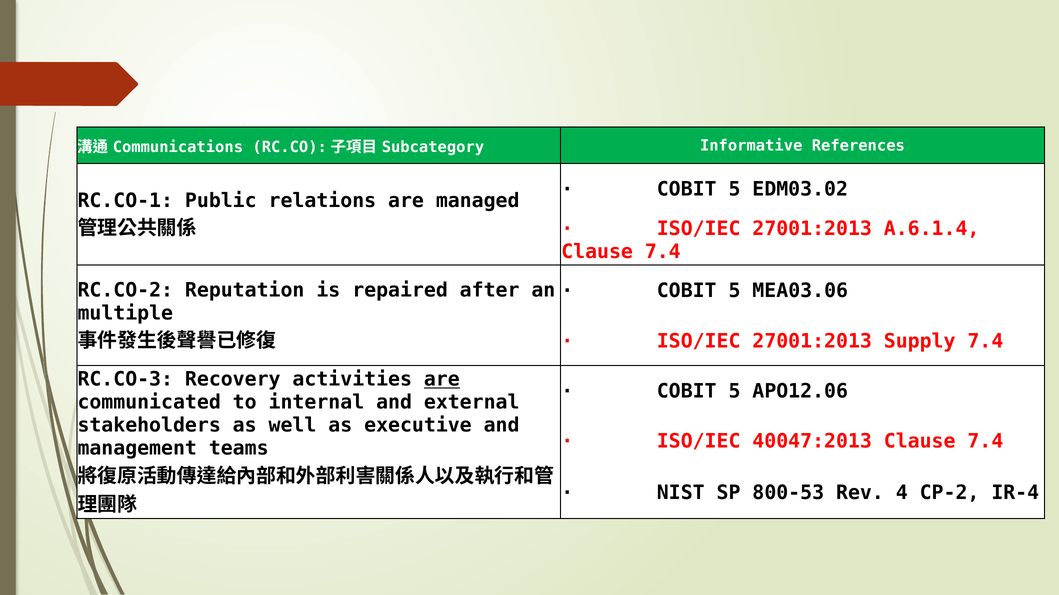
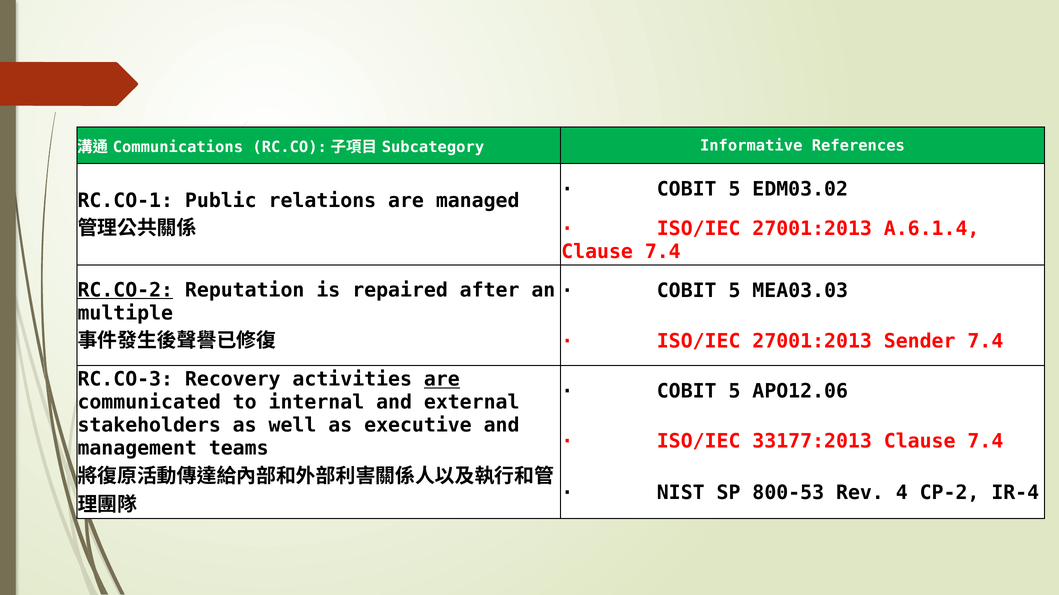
RC.CO-2 underline: none -> present
MEA03.06: MEA03.06 -> MEA03.03
Supply: Supply -> Sender
40047:2013: 40047:2013 -> 33177:2013
